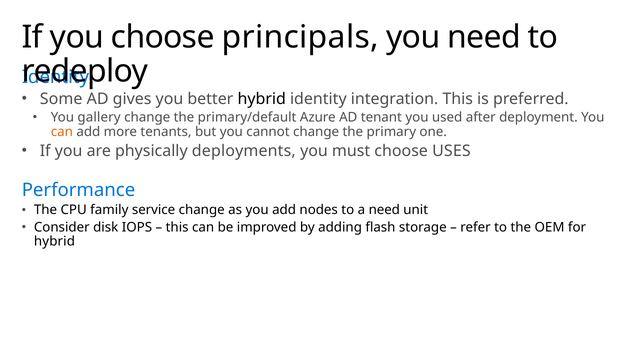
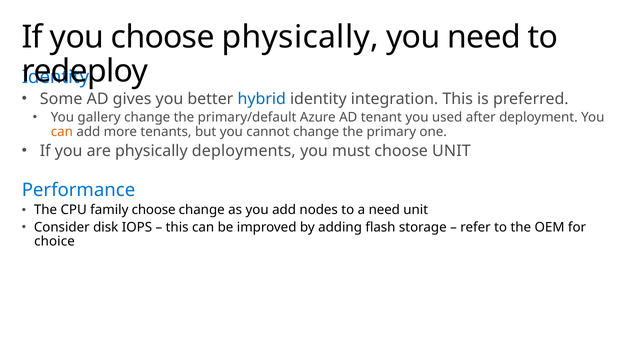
choose principals: principals -> physically
hybrid at (262, 99) colour: black -> blue
choose USES: USES -> UNIT
family service: service -> choose
hybrid at (54, 242): hybrid -> choice
